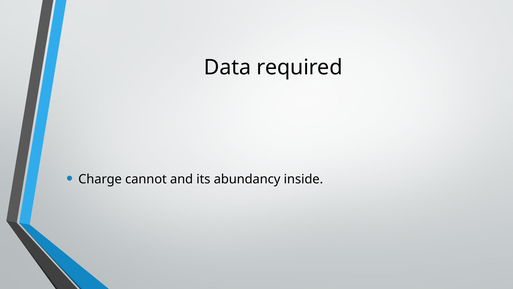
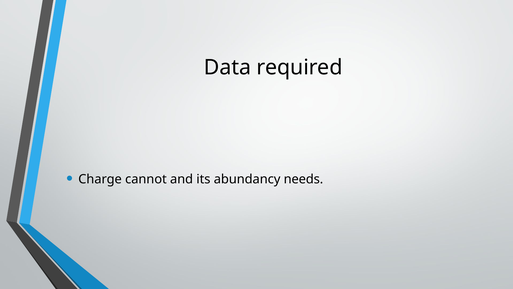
inside: inside -> needs
